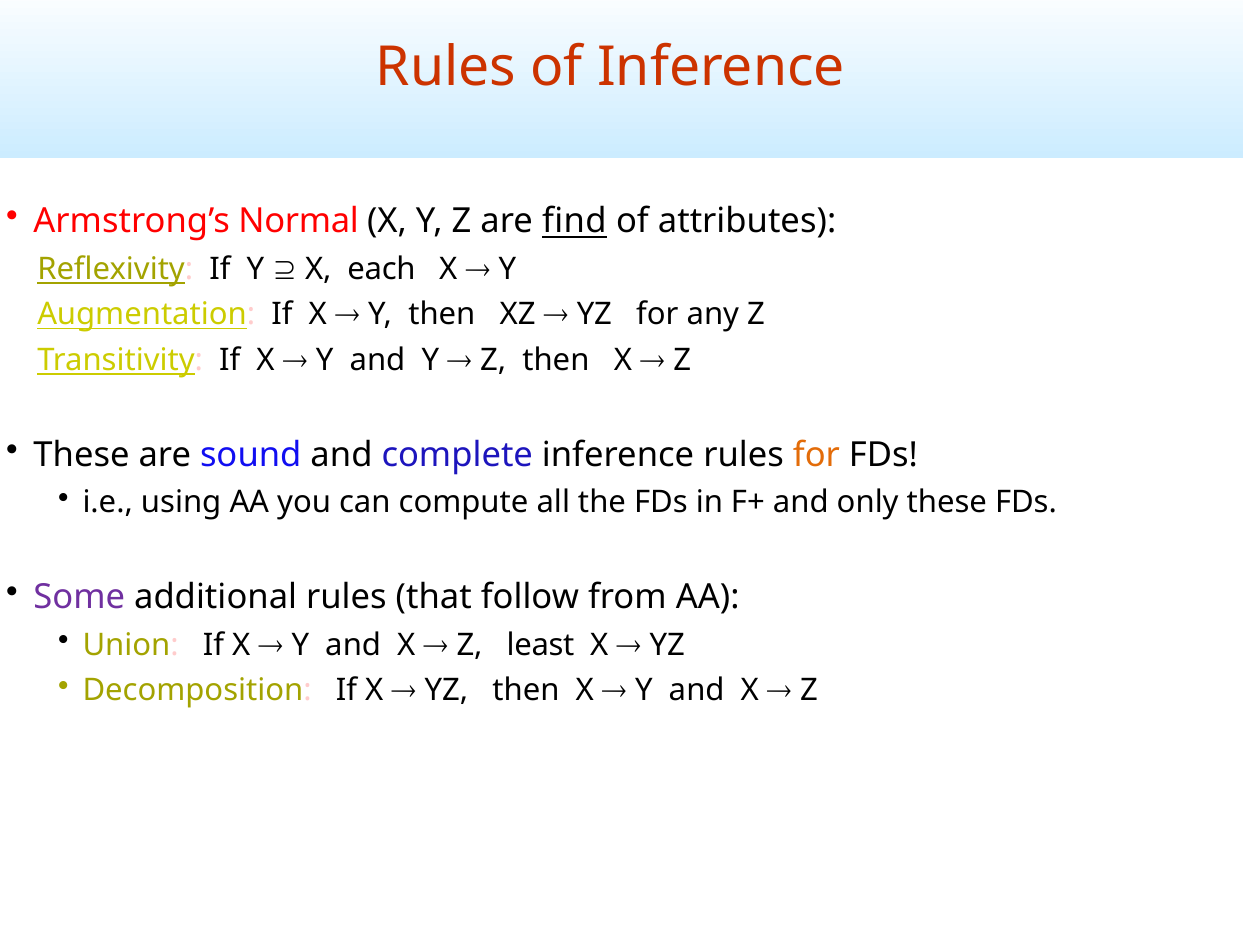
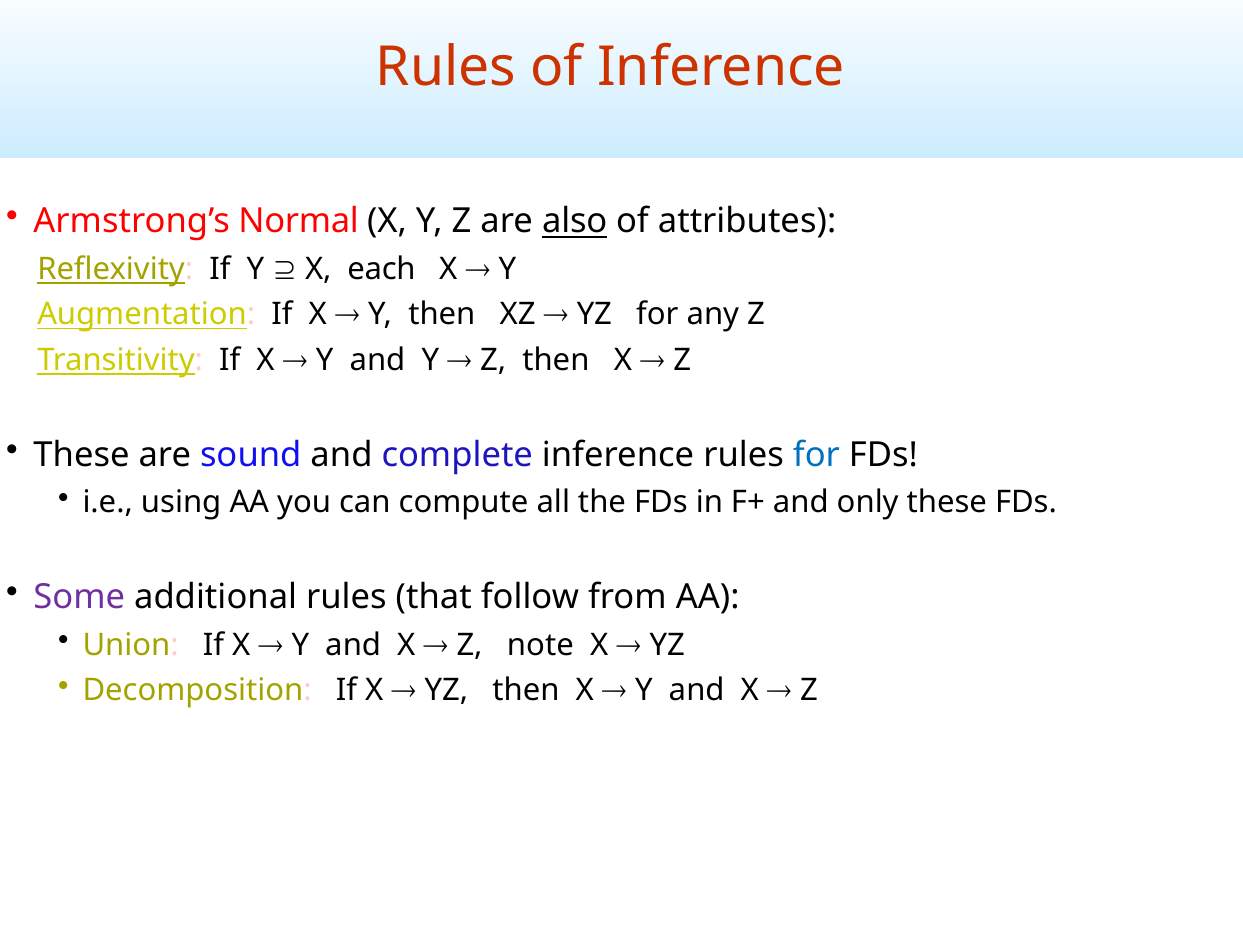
find: find -> also
for at (816, 455) colour: orange -> blue
least: least -> note
